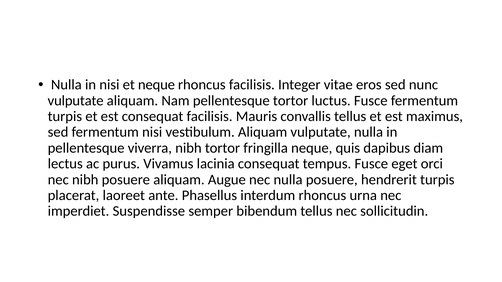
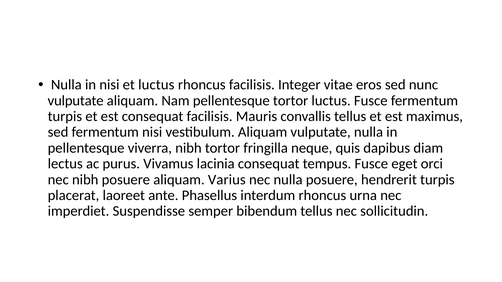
et neque: neque -> luctus
Augue: Augue -> Varius
